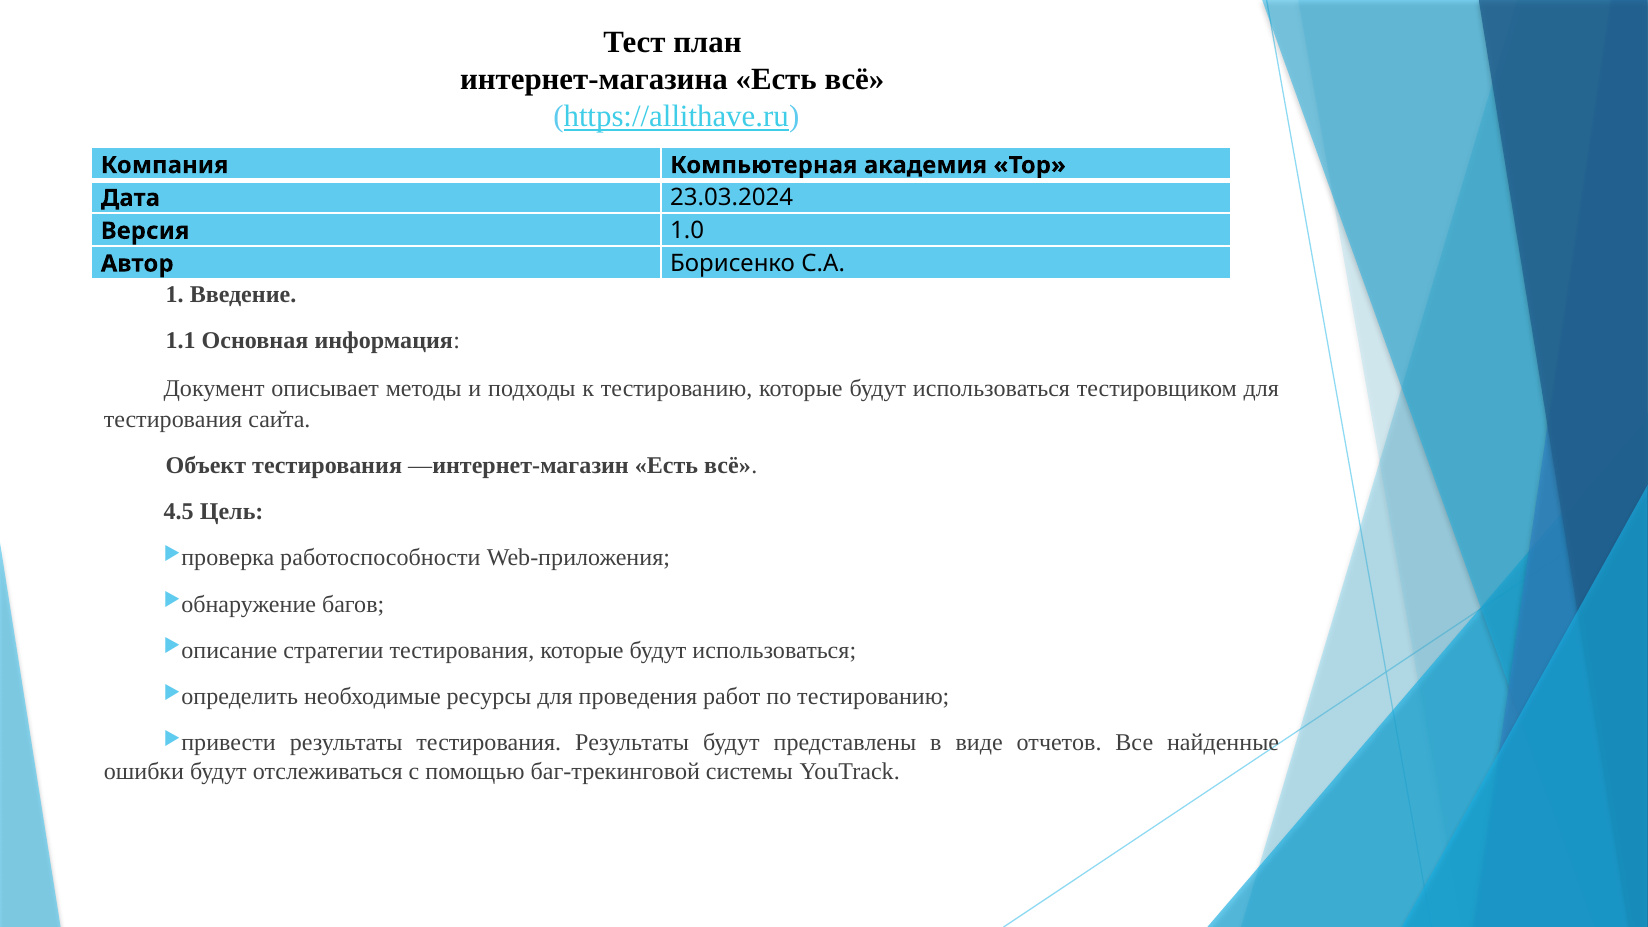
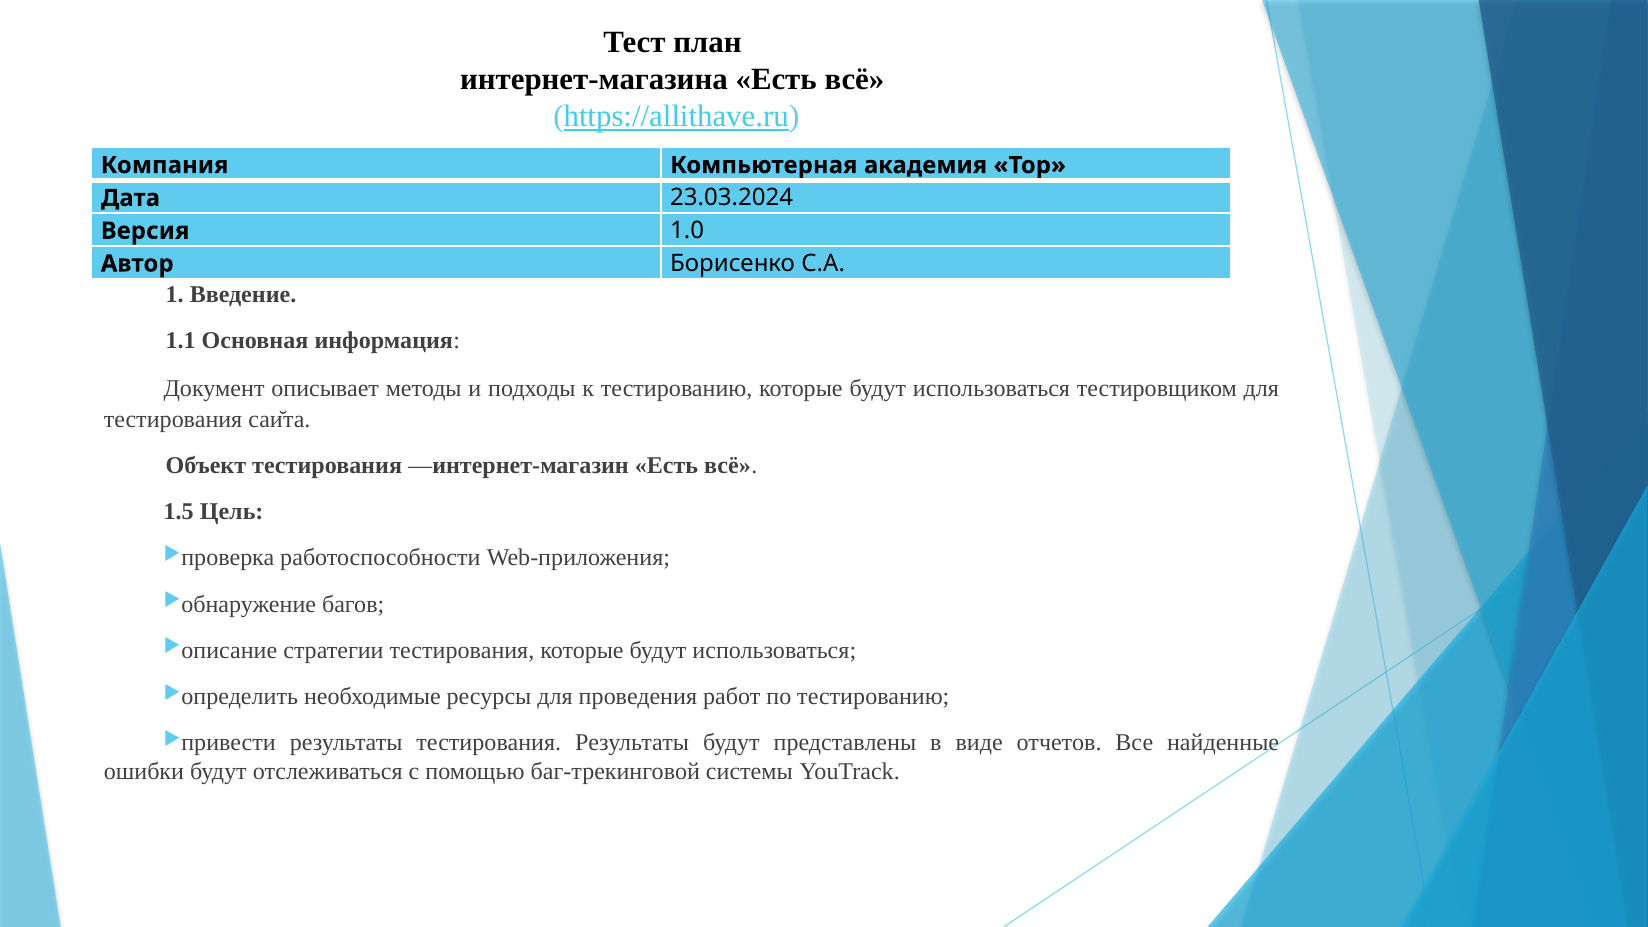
4.5: 4.5 -> 1.5
